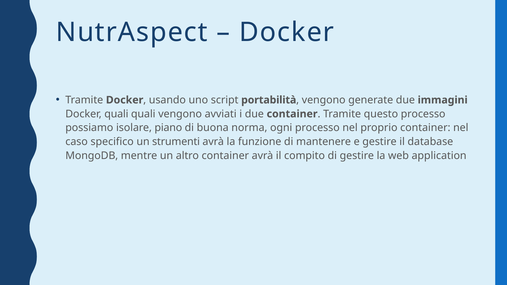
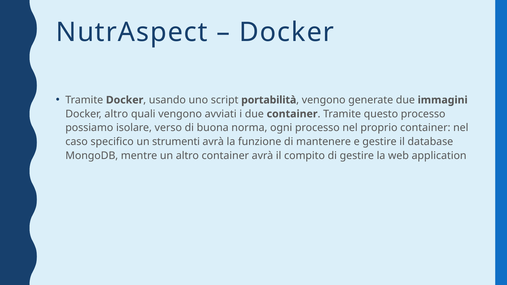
Docker quali: quali -> altro
piano: piano -> verso
